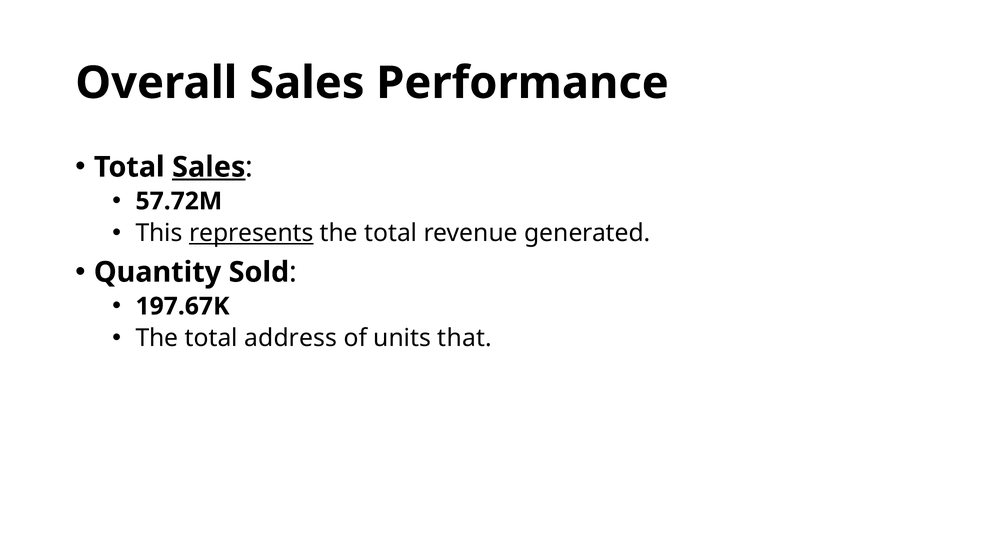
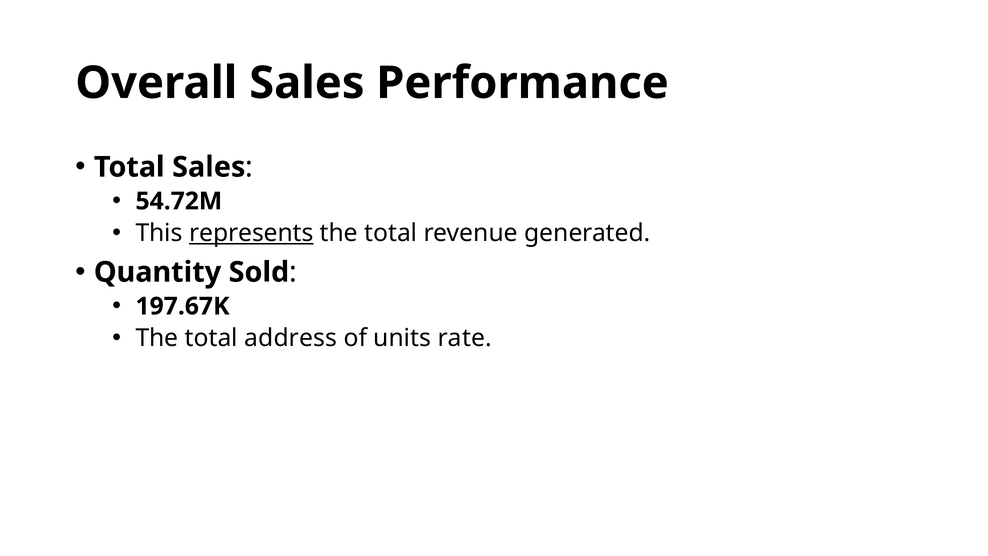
Sales at (209, 167) underline: present -> none
57.72M: 57.72M -> 54.72M
that: that -> rate
